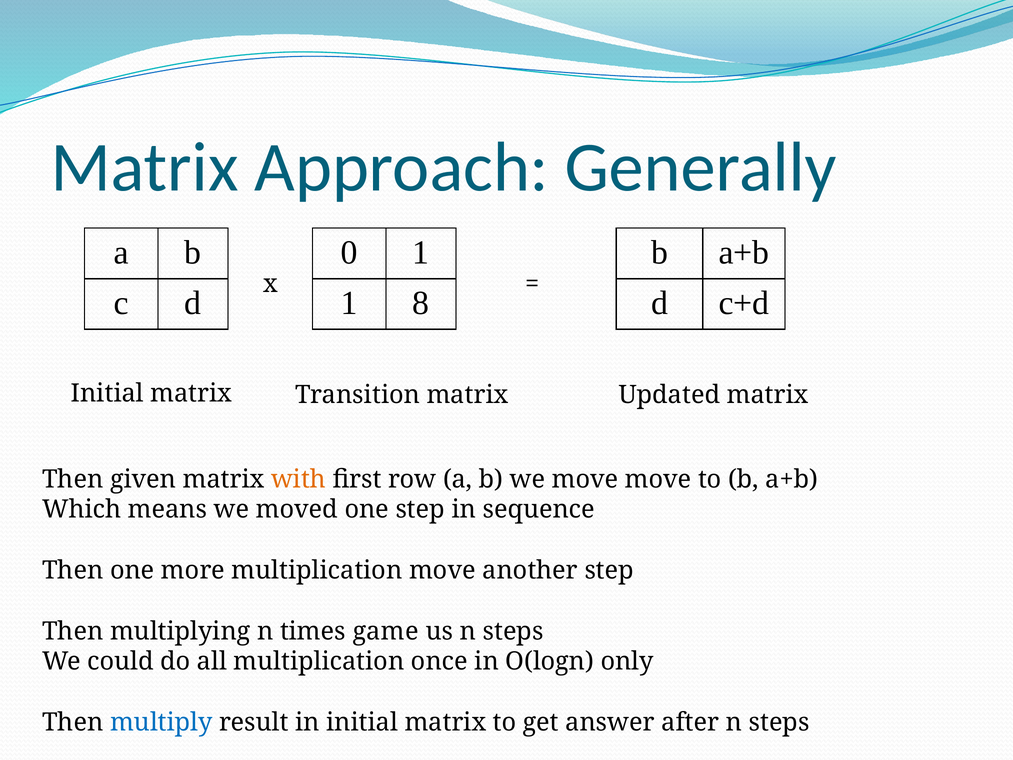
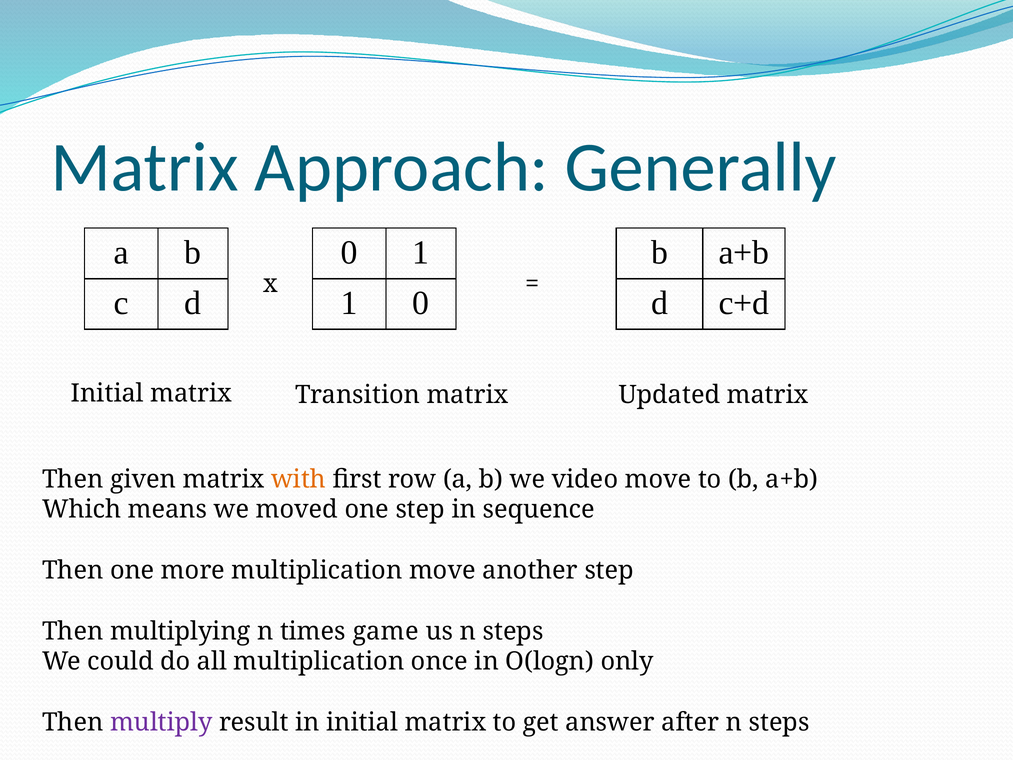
1 8: 8 -> 0
we move: move -> video
multiply colour: blue -> purple
